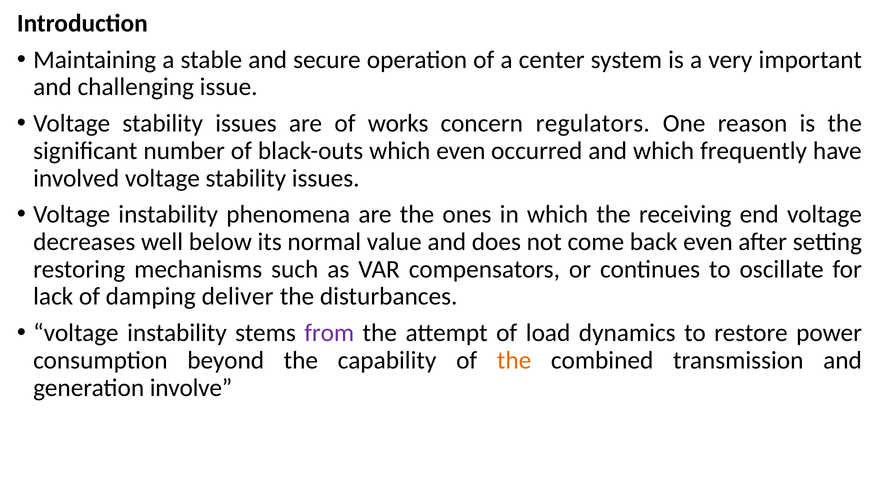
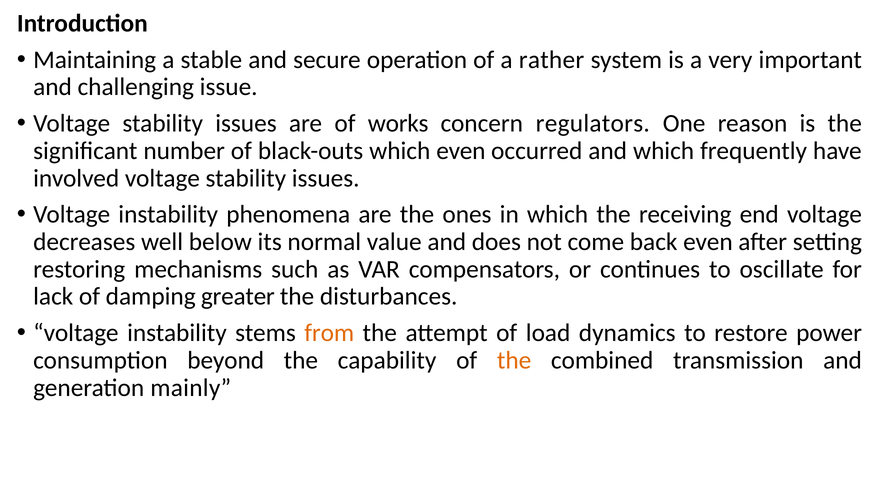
center: center -> rather
deliver: deliver -> greater
from colour: purple -> orange
involve: involve -> mainly
